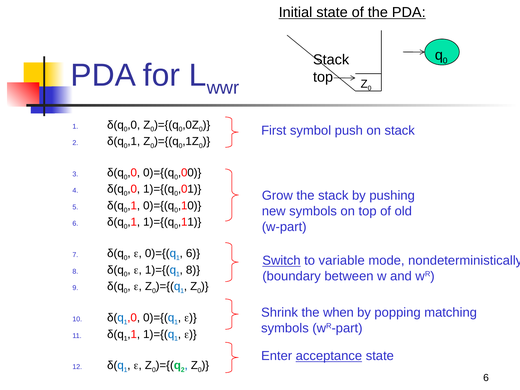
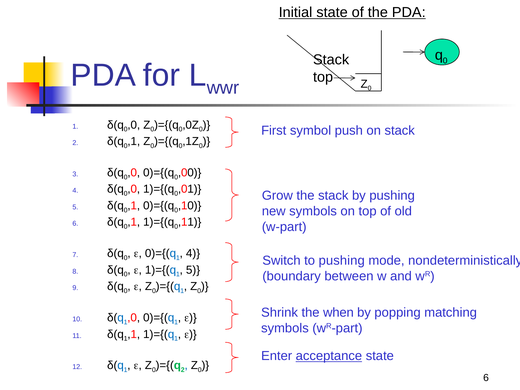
6 at (193, 253): 6 -> 4
Switch underline: present -> none
to variable: variable -> pushing
8 at (193, 270): 8 -> 5
